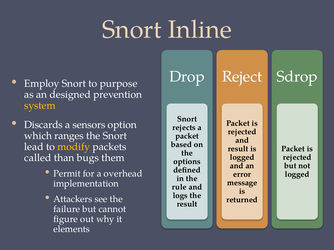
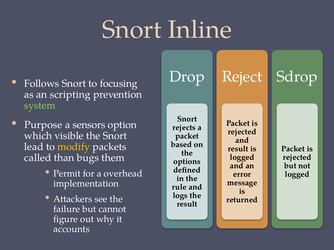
Employ: Employ -> Follows
purpose: purpose -> focusing
designed: designed -> scripting
system colour: yellow -> light green
Discards: Discards -> Purpose
ranges: ranges -> visible
elements: elements -> accounts
